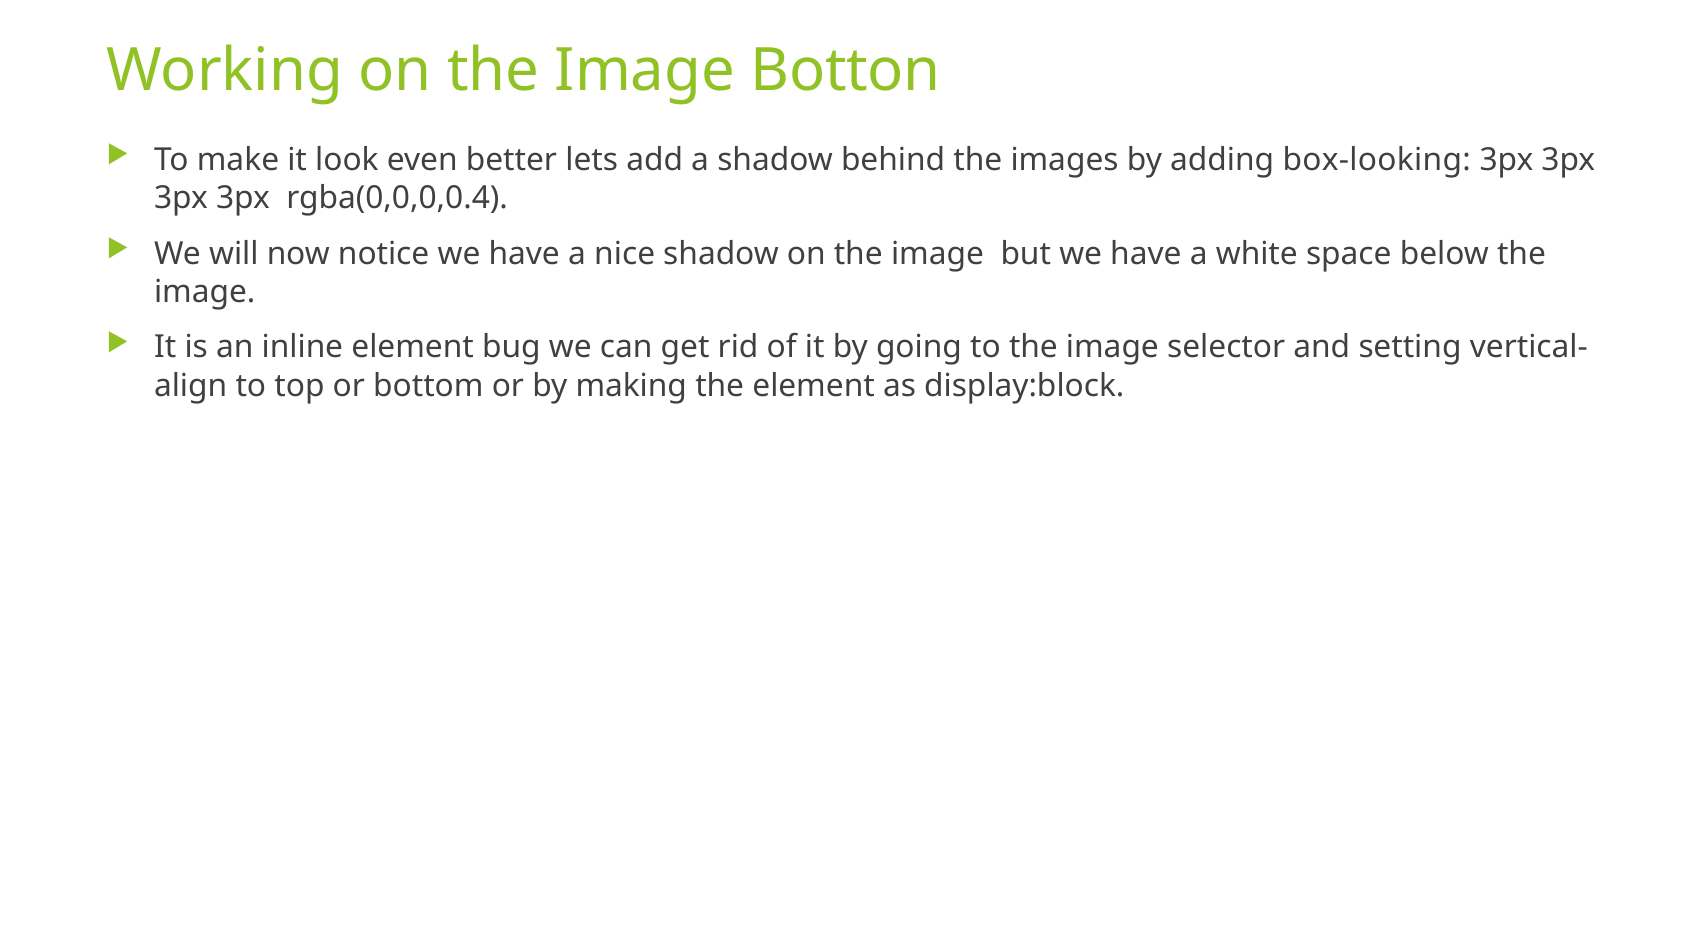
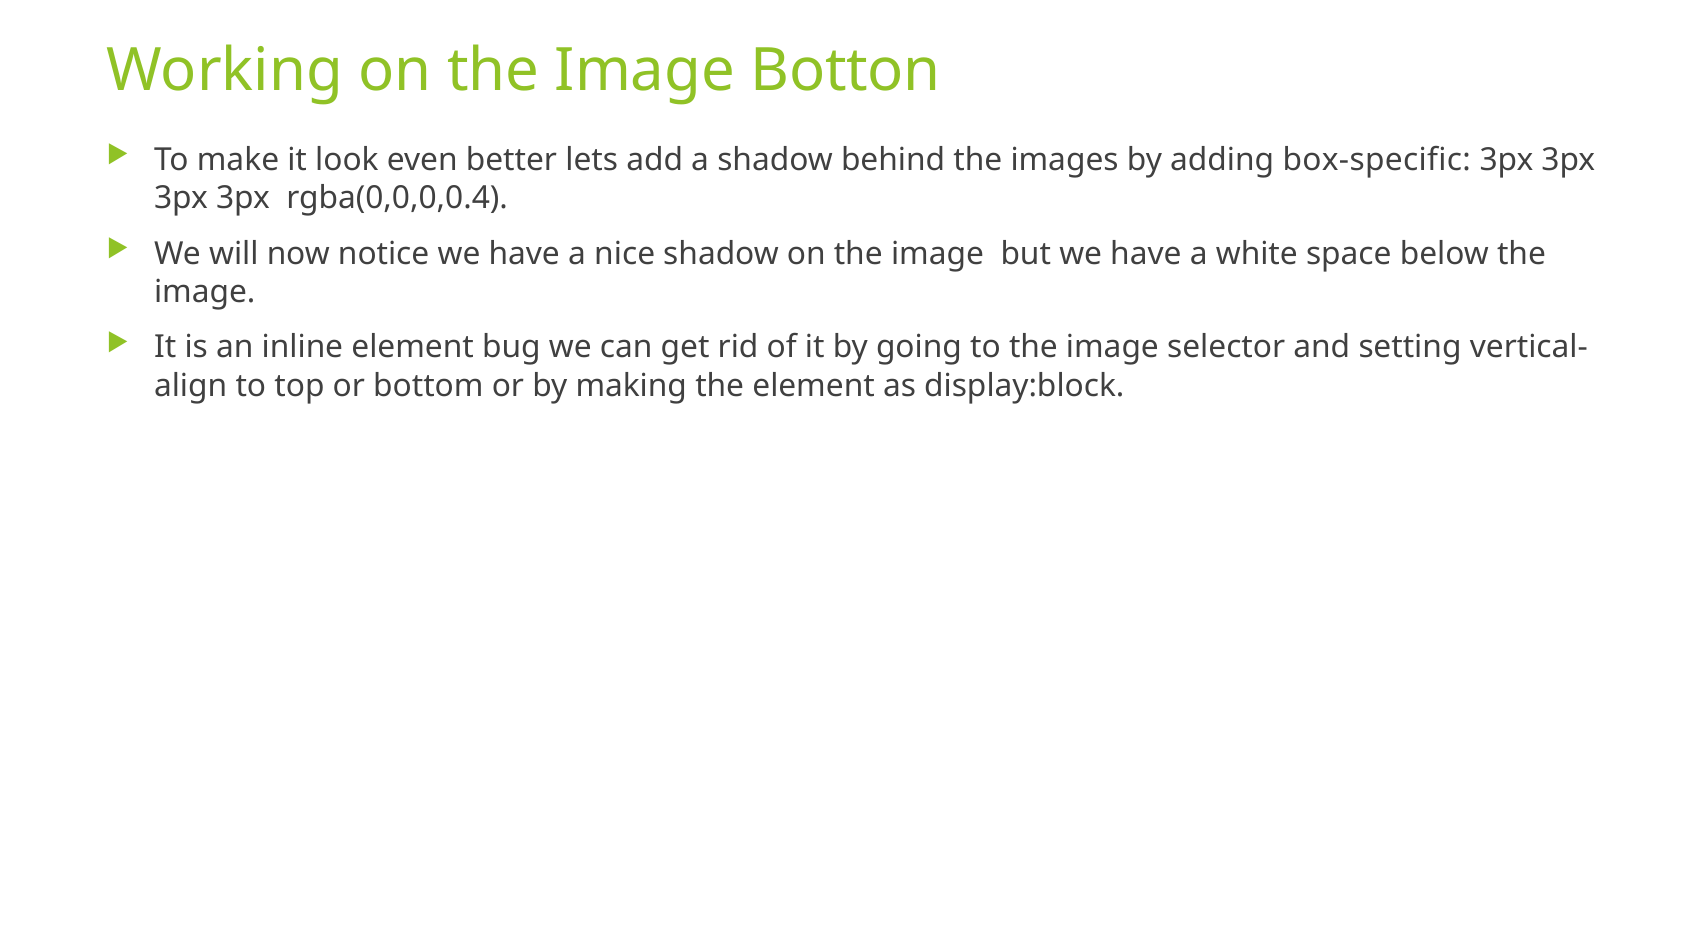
box-looking: box-looking -> box-specific
